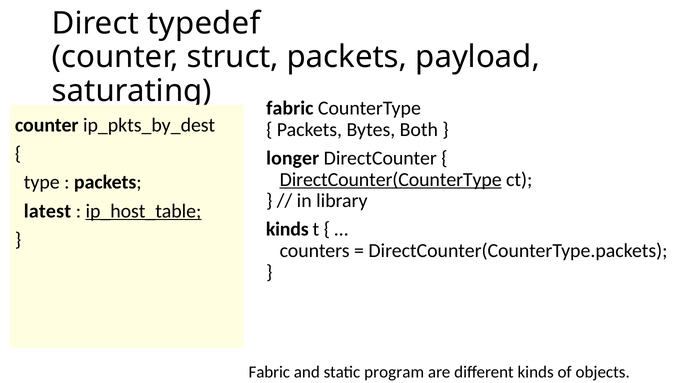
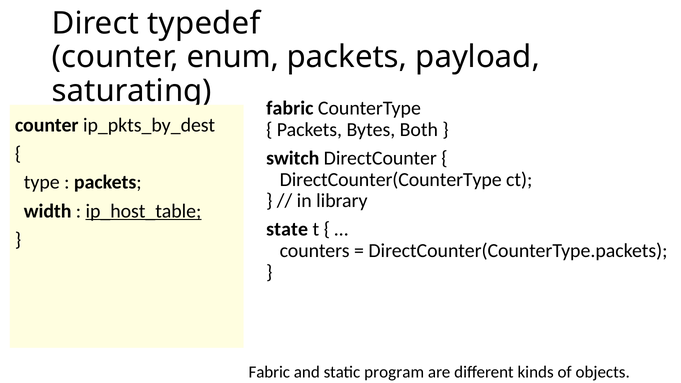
struct: struct -> enum
longer: longer -> switch
DirectCounter(CounterType underline: present -> none
latest: latest -> width
kinds at (287, 229): kinds -> state
